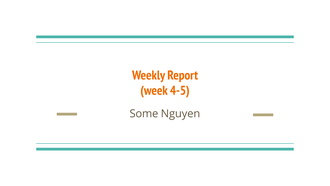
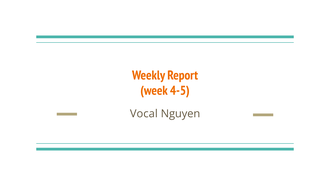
Some: Some -> Vocal
